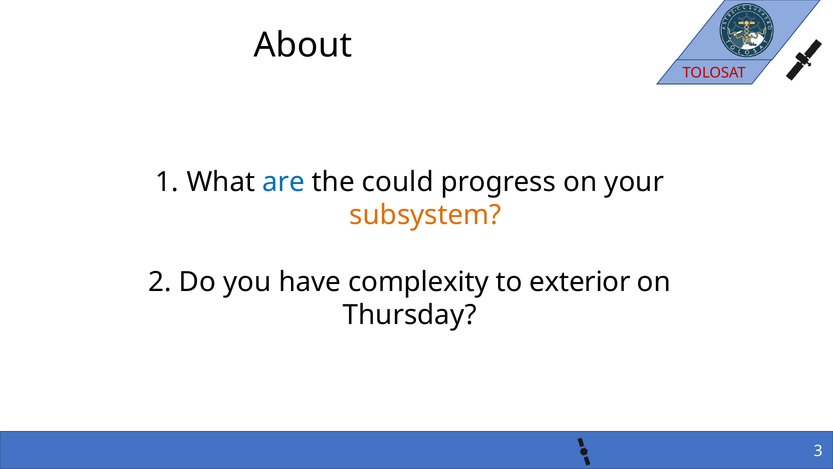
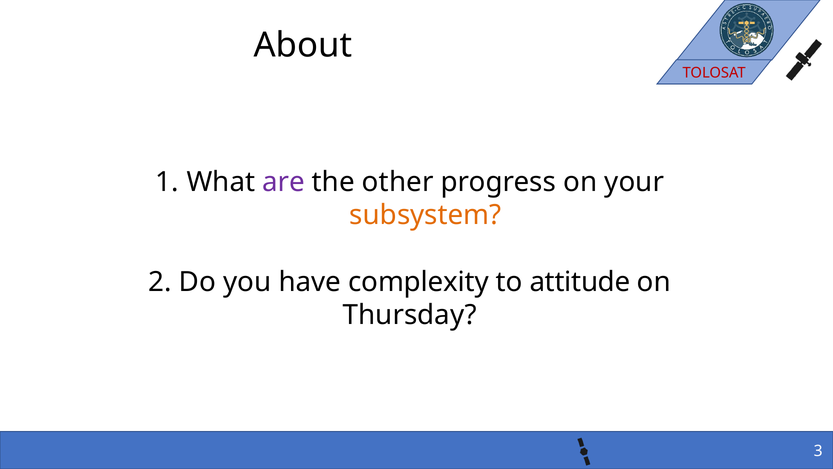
are colour: blue -> purple
could: could -> other
exterior: exterior -> attitude
